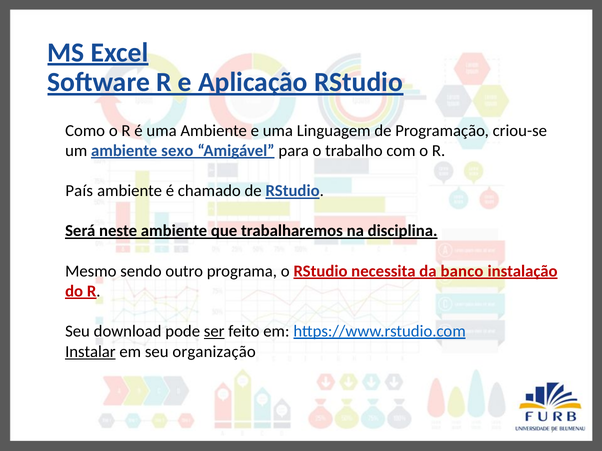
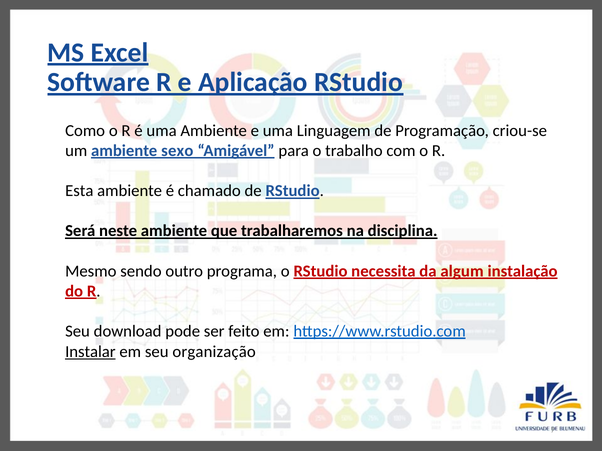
País: País -> Esta
banco: banco -> algum
ser underline: present -> none
